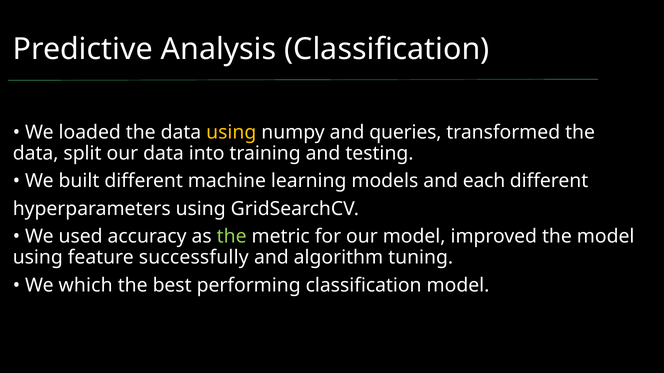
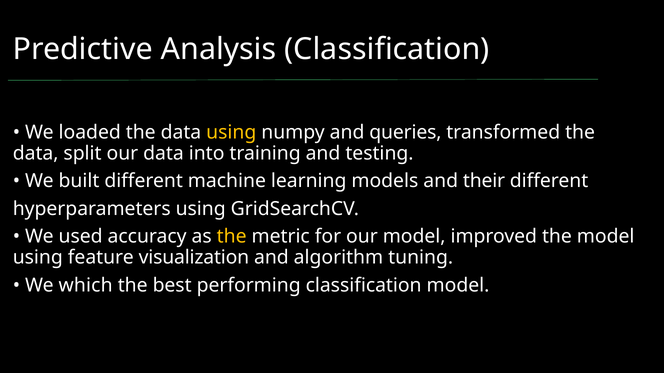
each: each -> their
the at (232, 237) colour: light green -> yellow
successfully: successfully -> visualization
